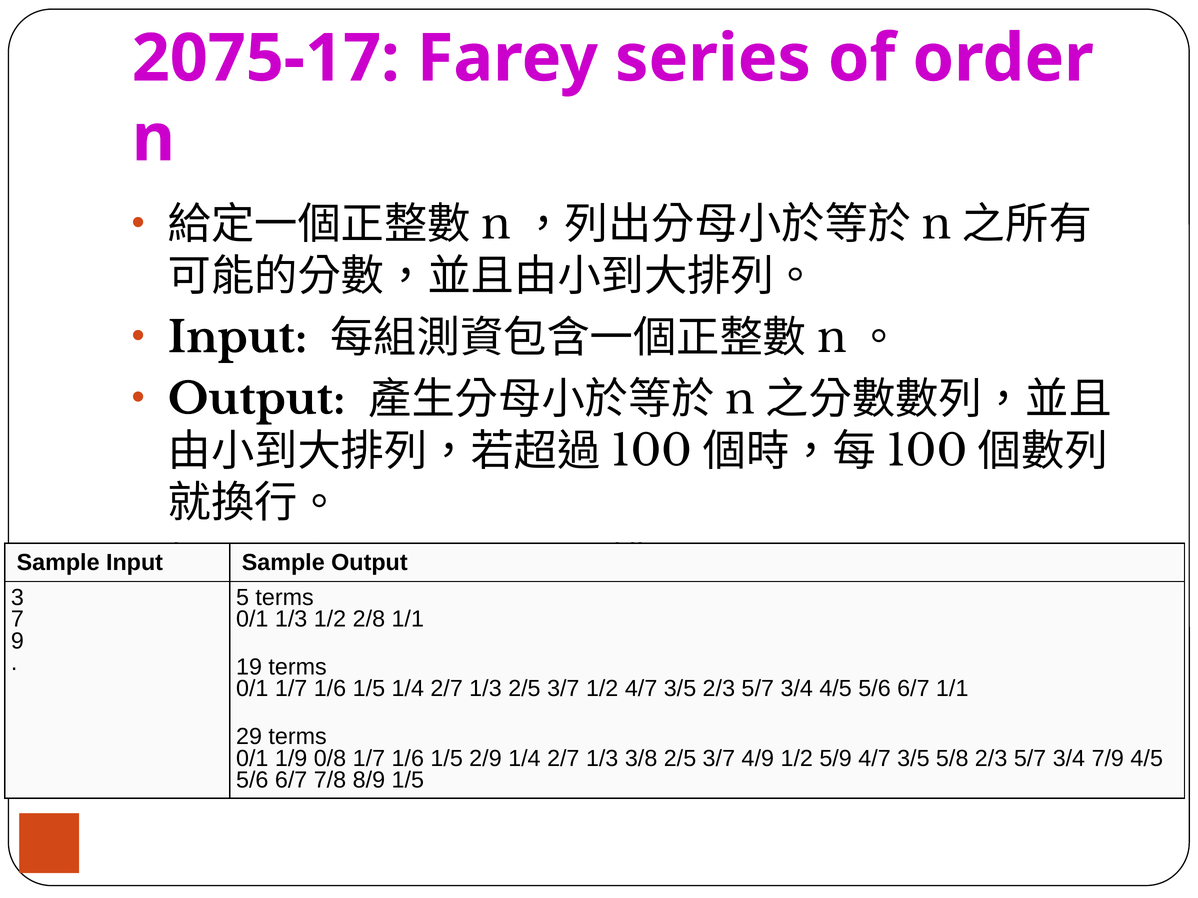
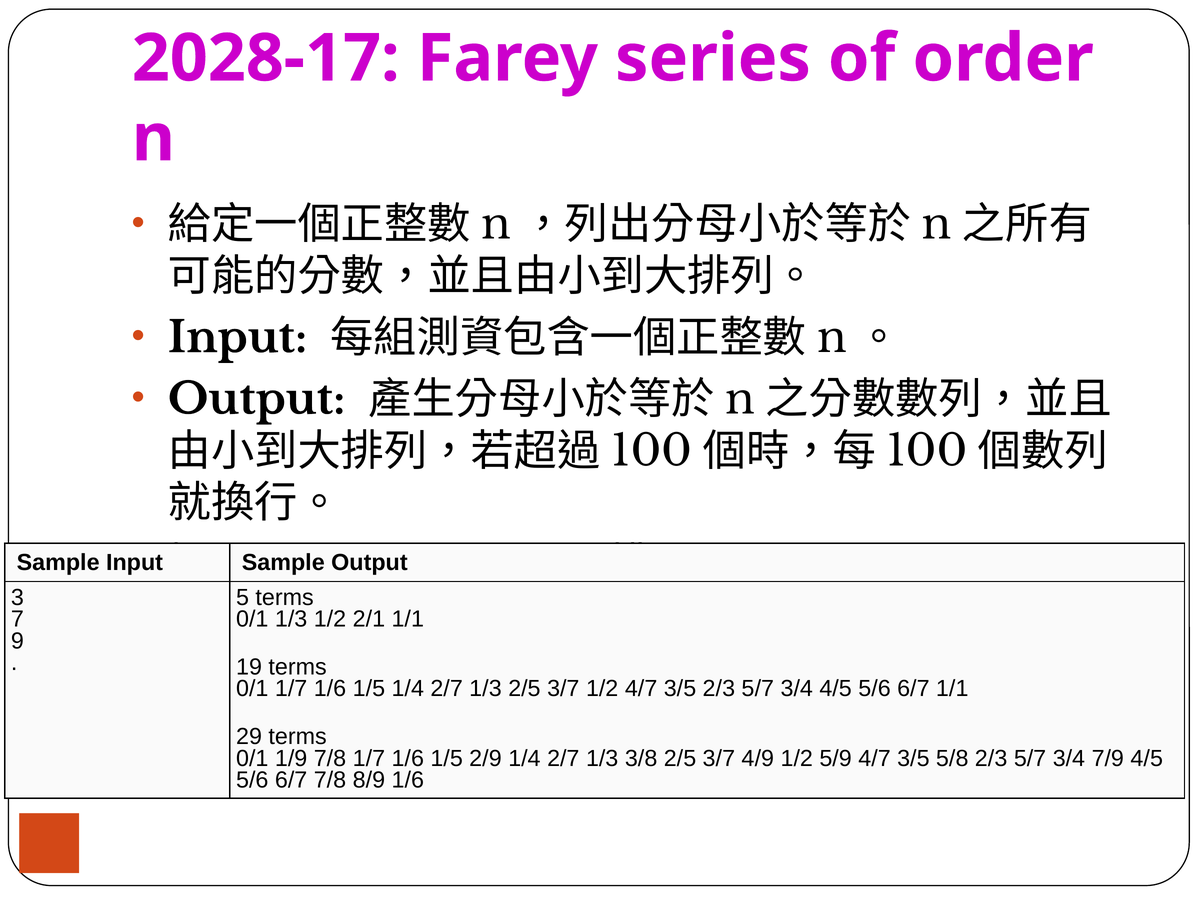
2075-17: 2075-17 -> 2028-17
2/8: 2/8 -> 2/1
1/9 0/8: 0/8 -> 7/8
8/9 1/5: 1/5 -> 1/6
